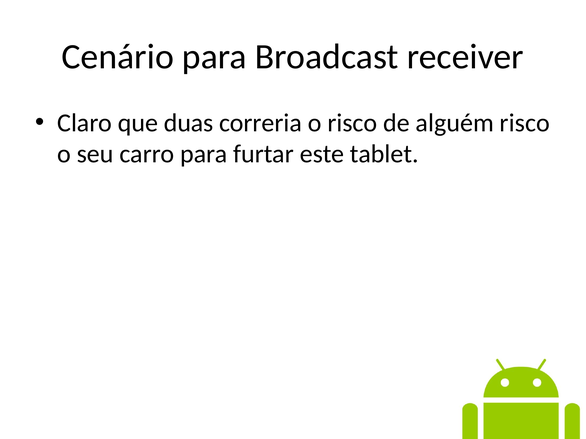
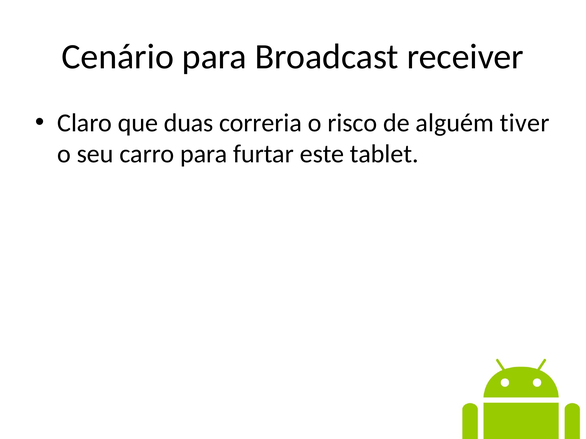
alguém risco: risco -> tiver
